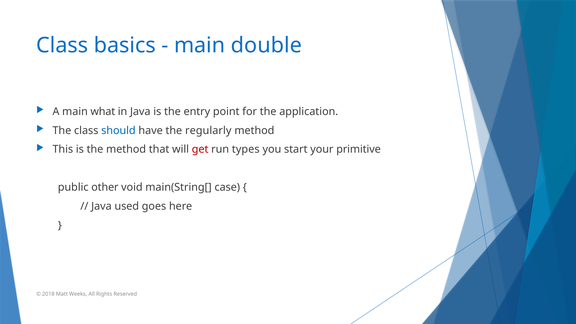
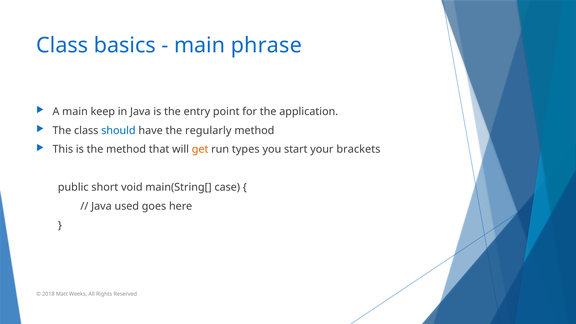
double: double -> phrase
what: what -> keep
get colour: red -> orange
primitive: primitive -> brackets
other: other -> short
